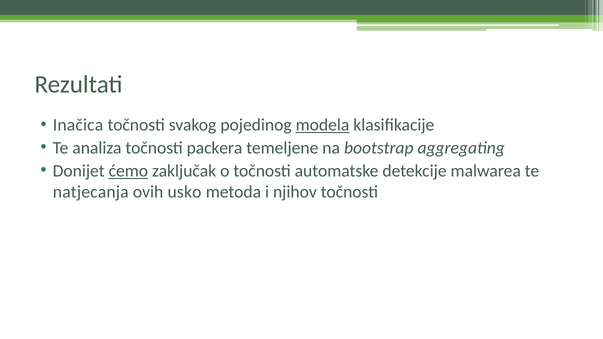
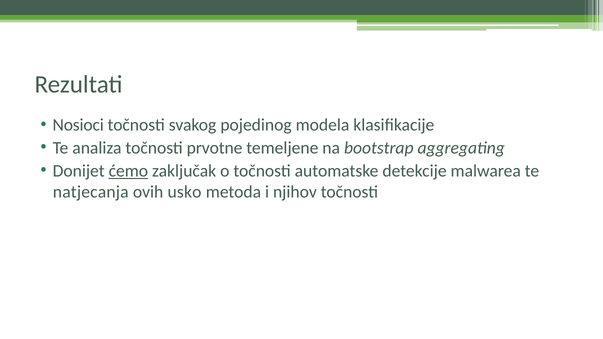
Inačica: Inačica -> Nosioci
modela underline: present -> none
packera: packera -> prvotne
